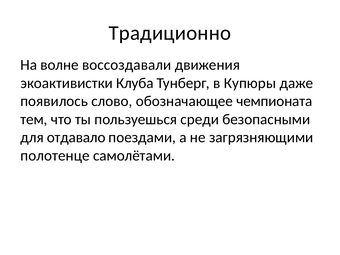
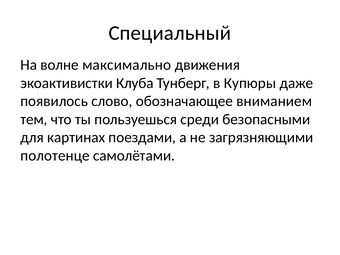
Традиционно: Традиционно -> Специальный
воссоздавали: воссоздавали -> максимально
чемпионата: чемпионата -> вниманием
отдавало: отдавало -> картинах
